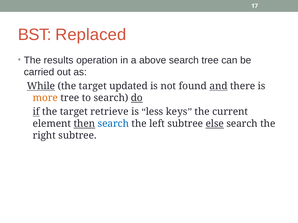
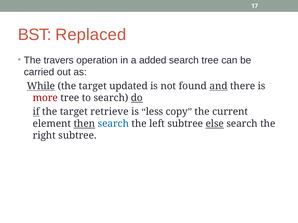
results: results -> travers
above: above -> added
more colour: orange -> red
keys: keys -> copy
